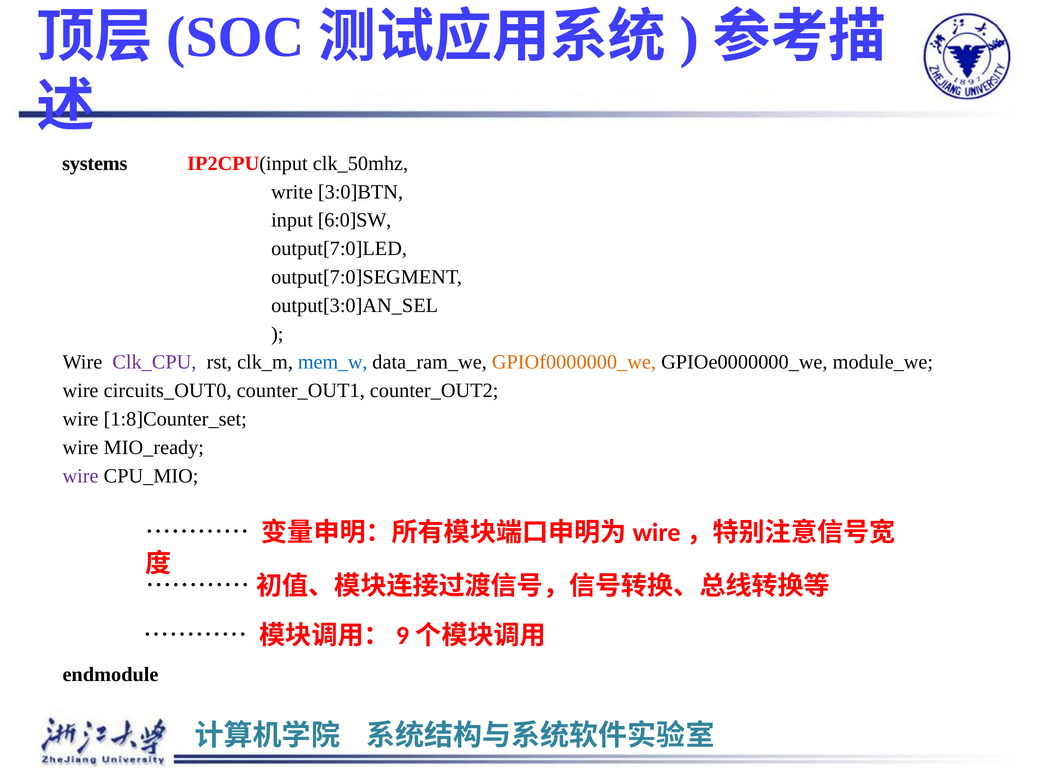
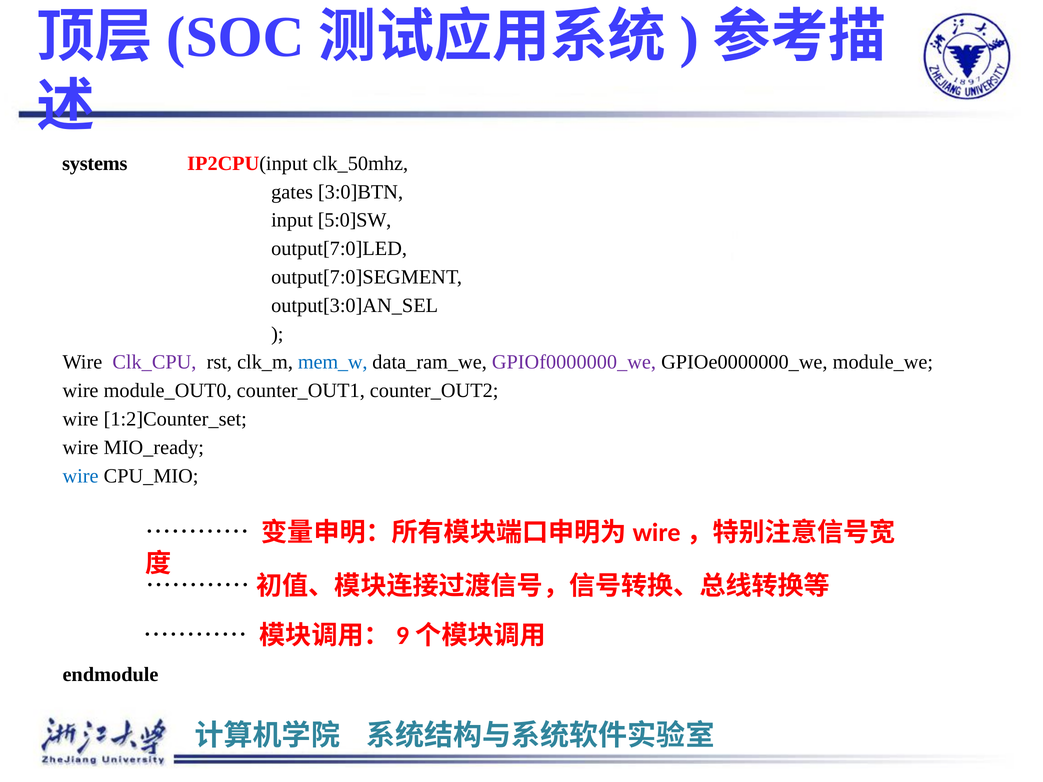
write: write -> gates
6:0]SW: 6:0]SW -> 5:0]SW
GPIOf0000000_we colour: orange -> purple
circuits_OUT0: circuits_OUT0 -> module_OUT0
1:8]Counter_set: 1:8]Counter_set -> 1:2]Counter_set
wire at (81, 476) colour: purple -> blue
